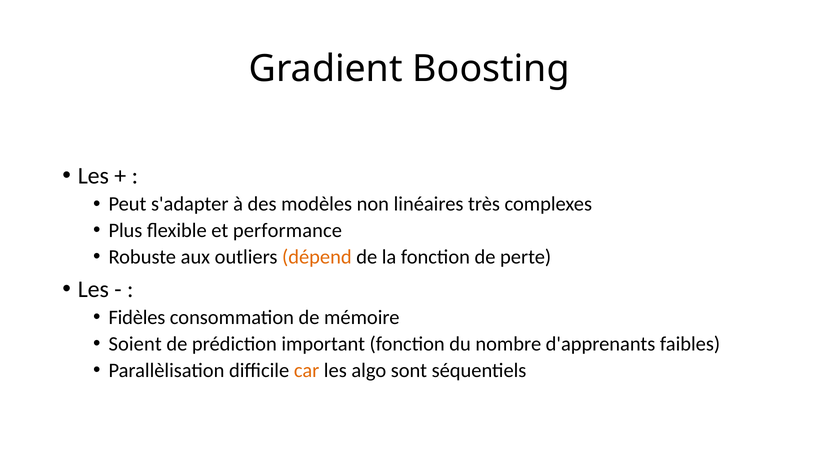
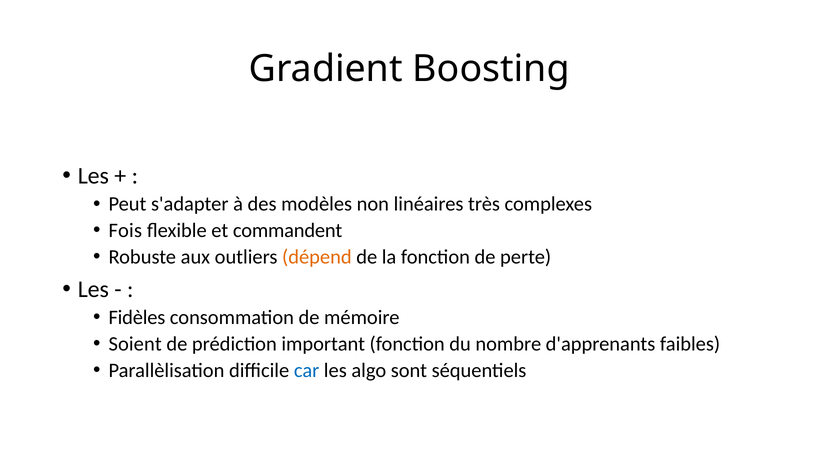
Plus: Plus -> Fois
performance: performance -> commandent
car colour: orange -> blue
